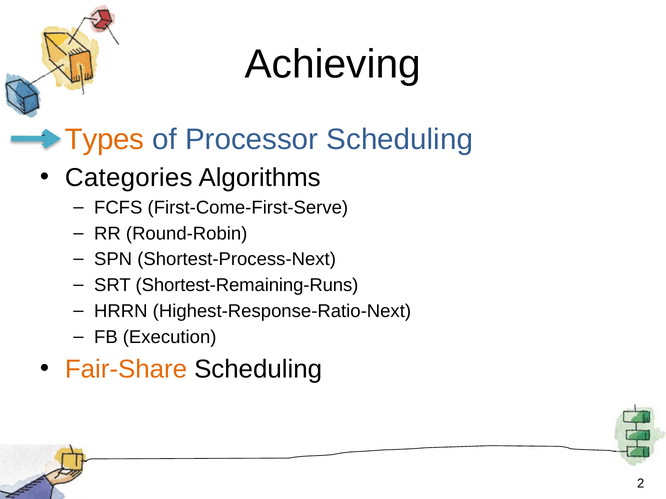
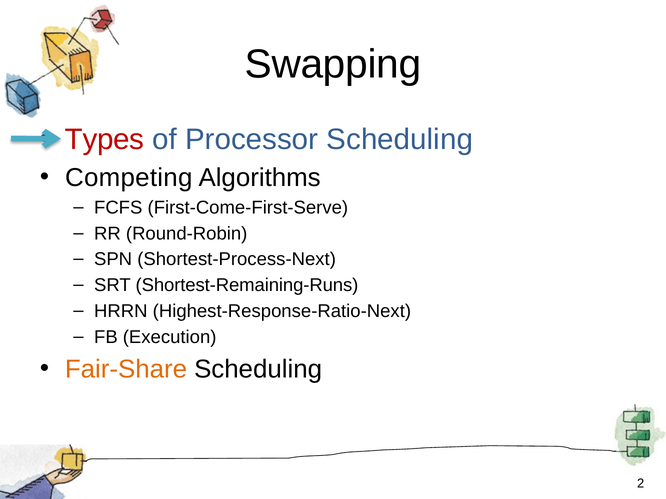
Achieving: Achieving -> Swapping
Types colour: orange -> red
Categories: Categories -> Competing
